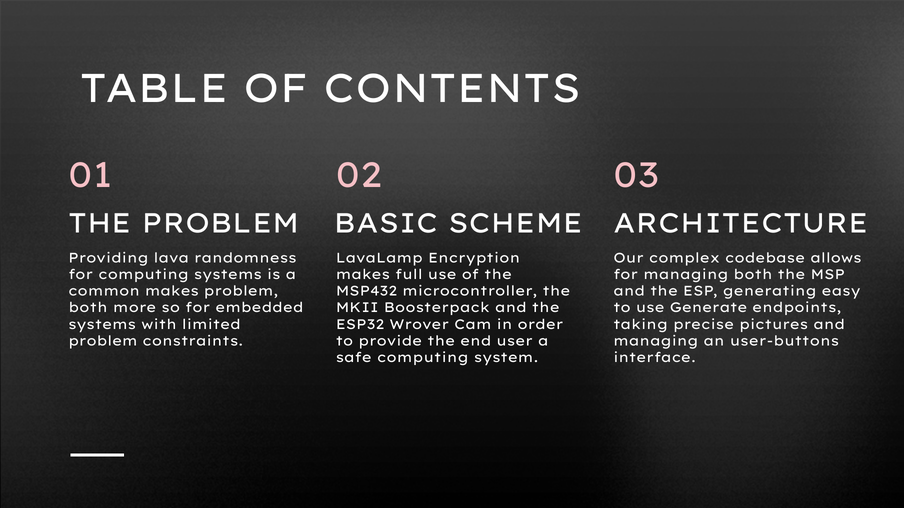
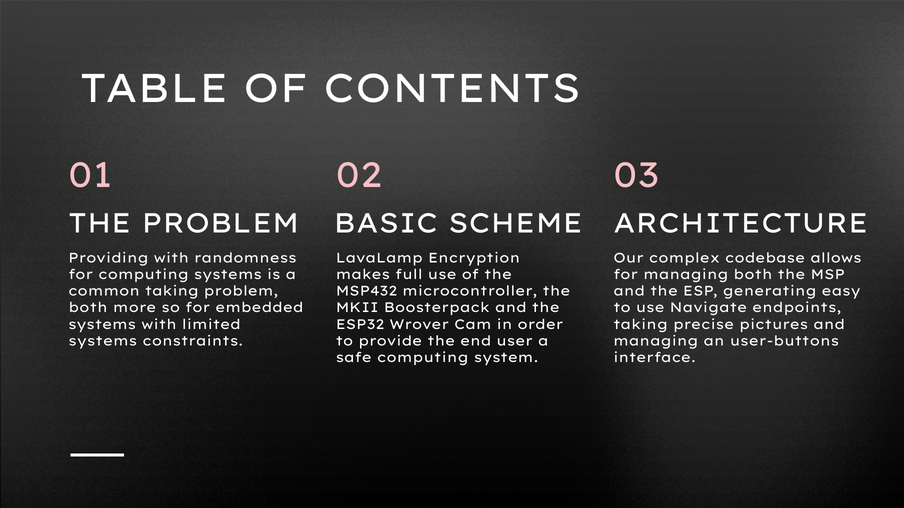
Providing lava: lava -> with
common makes: makes -> taking
Generate: Generate -> Navigate
problem at (103, 341): problem -> systems
